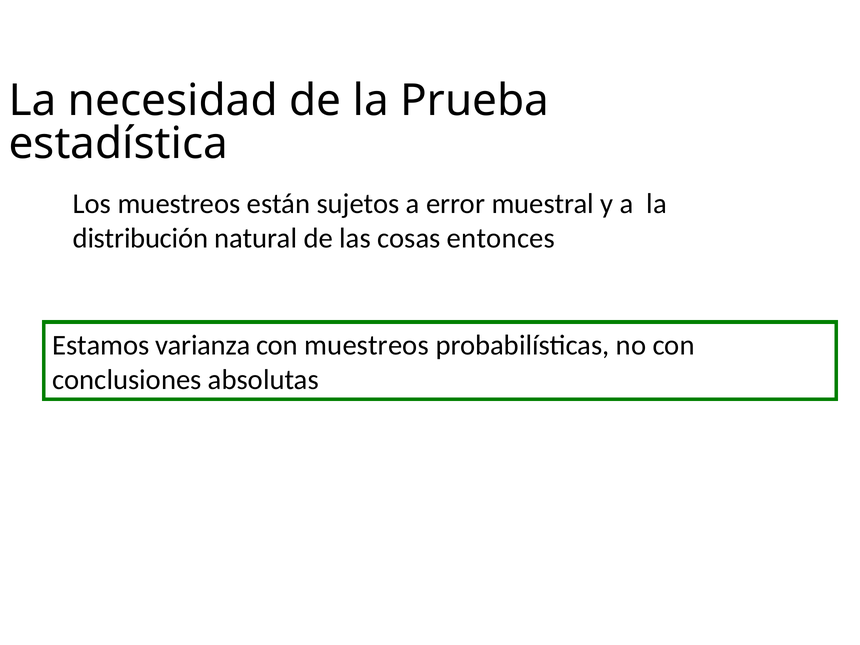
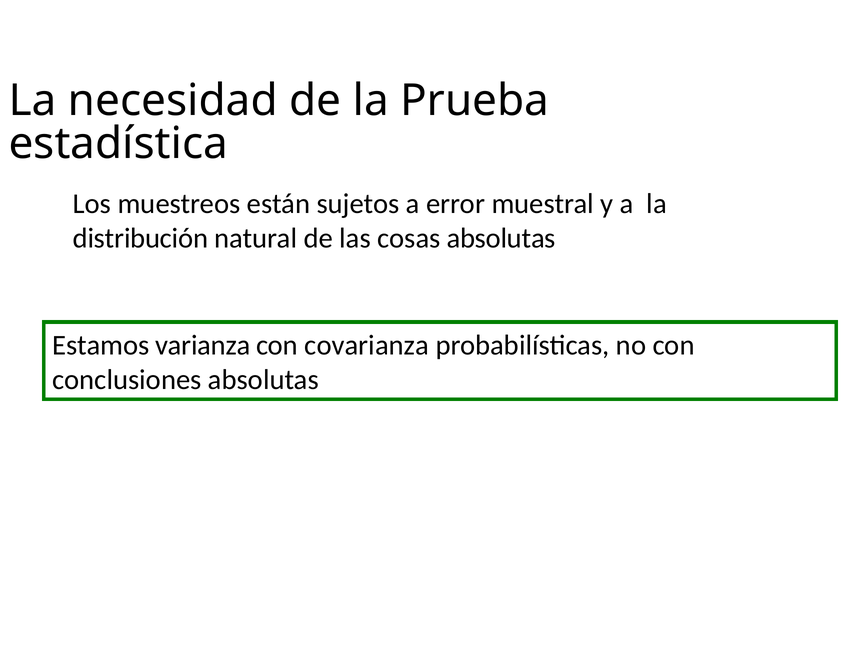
cosas entonces: entonces -> absolutas
con muestreos: muestreos -> covarianza
